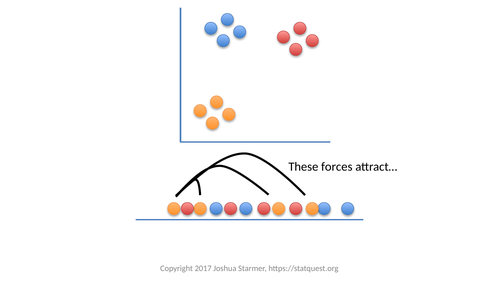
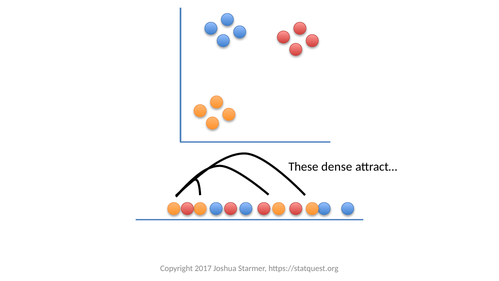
forces: forces -> dense
